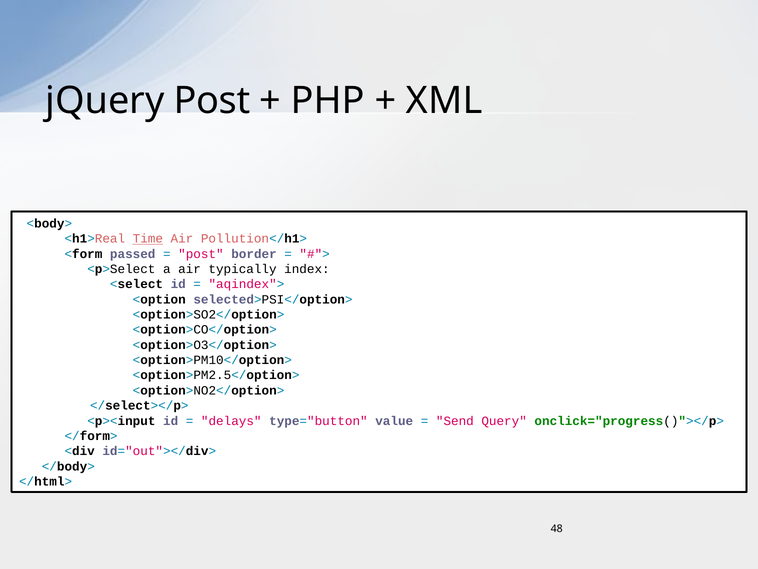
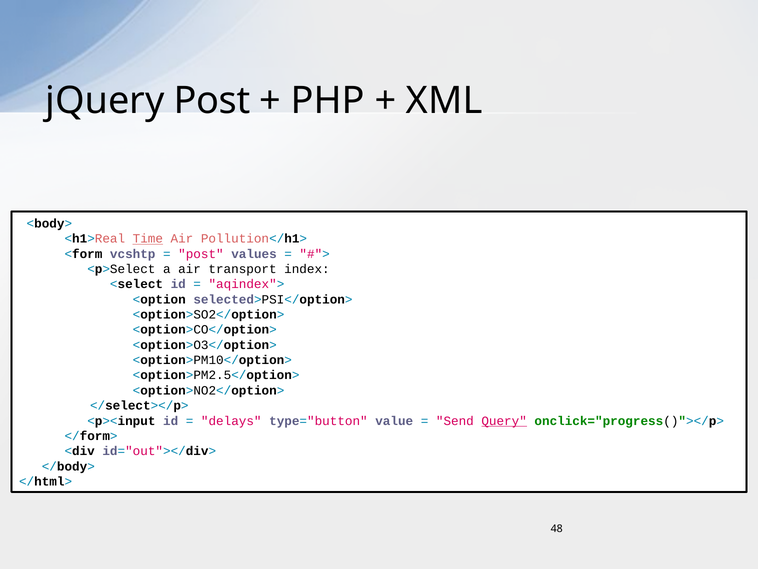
passed: passed -> vcshtp
border: border -> values
typically: typically -> transport
Query underline: none -> present
